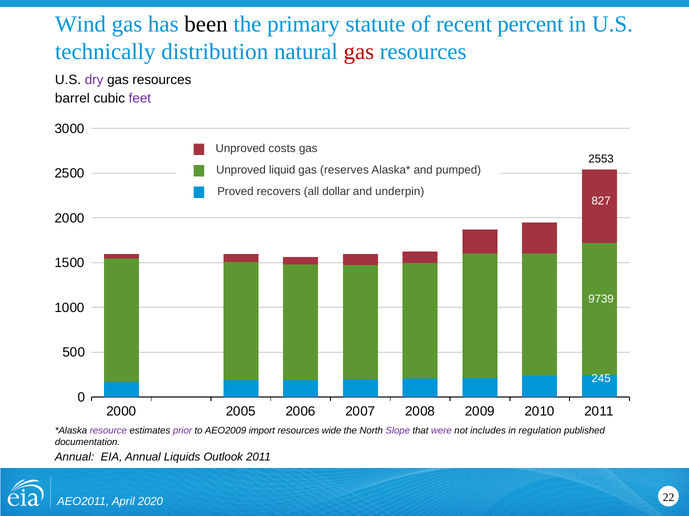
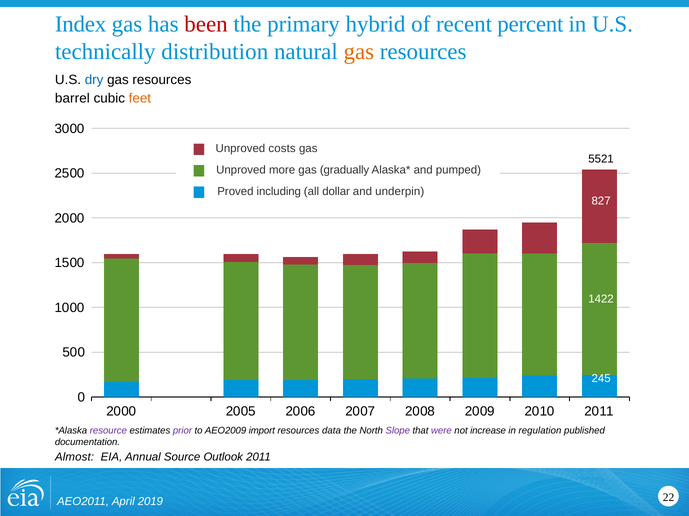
Wind: Wind -> Index
been colour: black -> red
statute: statute -> hybrid
gas at (359, 52) colour: red -> orange
dry colour: purple -> blue
feet colour: purple -> orange
2553: 2553 -> 5521
liquid: liquid -> more
reserves: reserves -> gradually
recovers: recovers -> including
9739: 9739 -> 1422
wide: wide -> data
includes: includes -> increase
Annual at (75, 458): Annual -> Almost
Liquids: Liquids -> Source
2020: 2020 -> 2019
